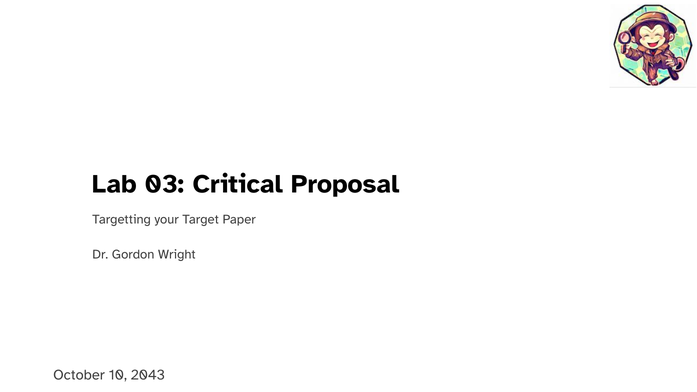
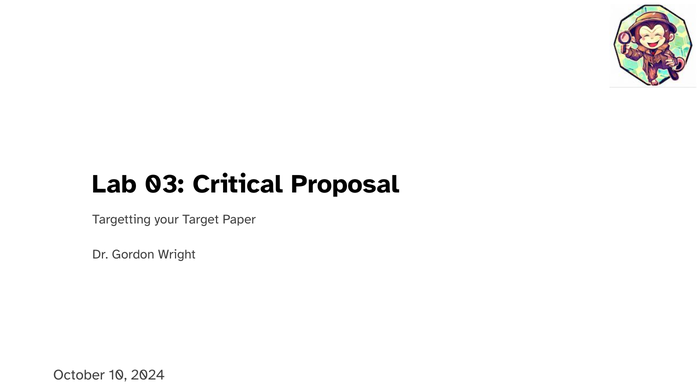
2043: 2043 -> 2024
